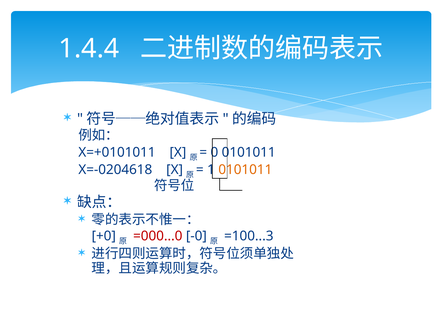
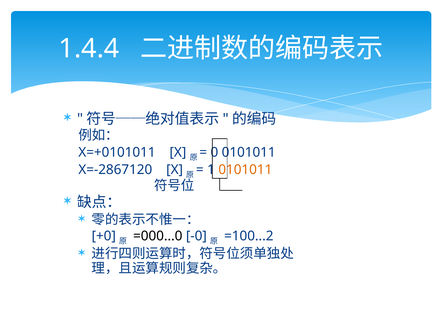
X=-0204618: X=-0204618 -> X=-2867120
=000...0 colour: red -> black
=100...3: =100...3 -> =100...2
